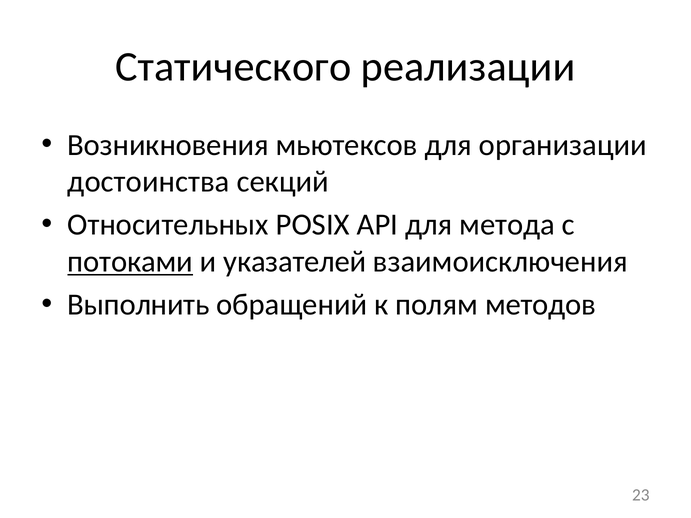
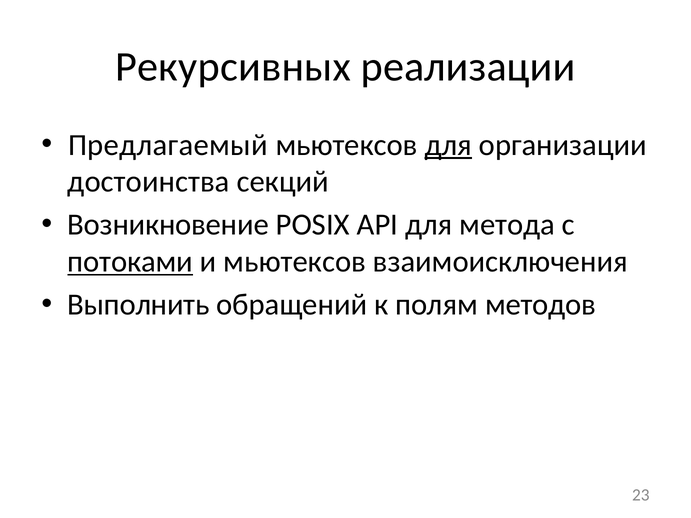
Статического: Статического -> Рекурсивных
Возникновения: Возникновения -> Предлагаемый
для at (448, 145) underline: none -> present
Относительных: Относительных -> Возникновение
и указателей: указателей -> мьютексов
